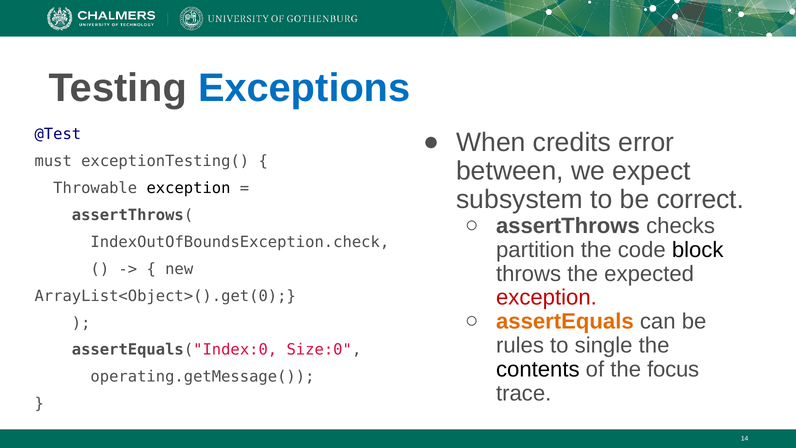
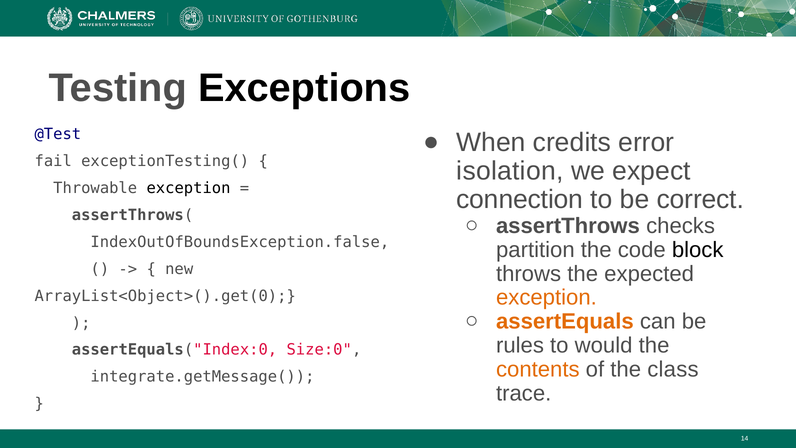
Exceptions colour: blue -> black
must: must -> fail
between: between -> isolation
subsystem: subsystem -> connection
IndexOutOfBoundsException.check: IndexOutOfBoundsException.check -> IndexOutOfBoundsException.false
exception at (546, 298) colour: red -> orange
single: single -> would
contents colour: black -> orange
focus: focus -> class
operating.getMessage(: operating.getMessage( -> integrate.getMessage(
